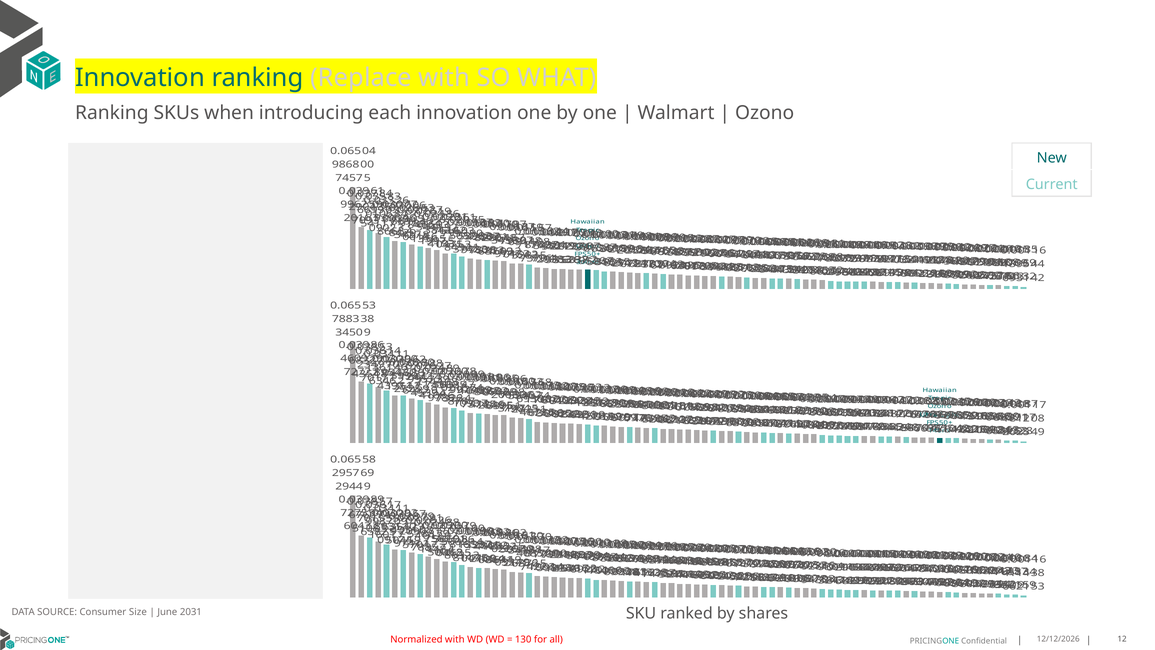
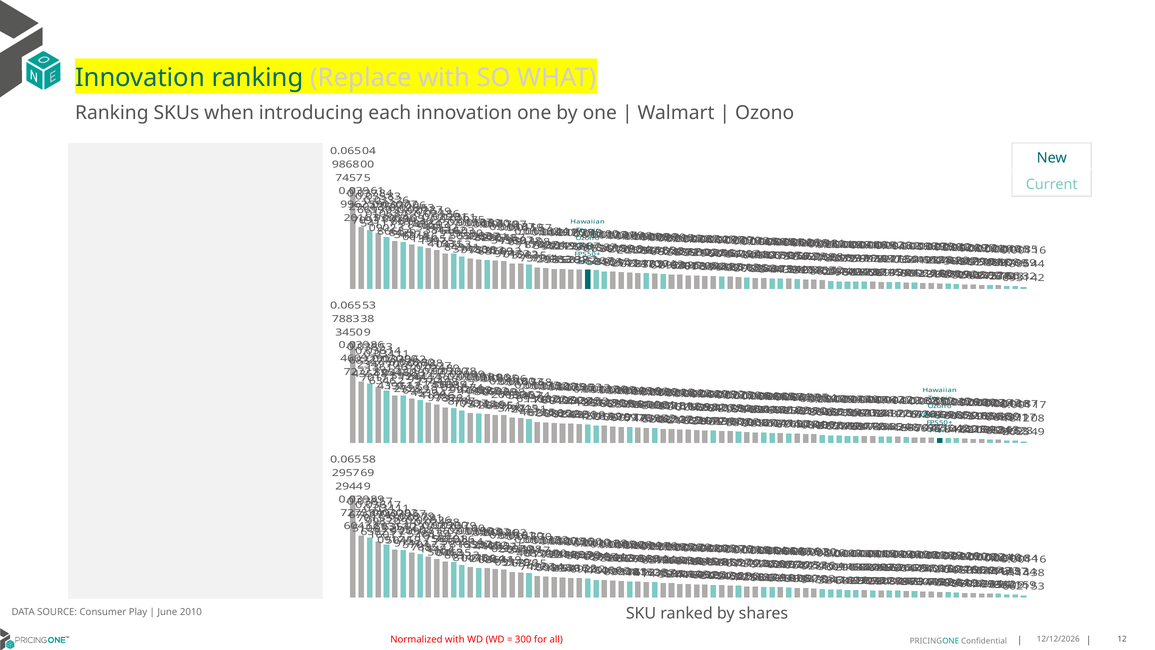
Size: Size -> Play
2031: 2031 -> 2010
130: 130 -> 300
